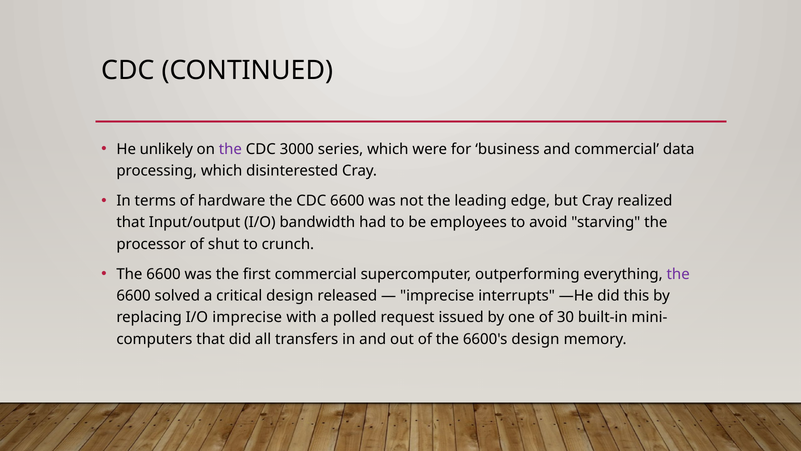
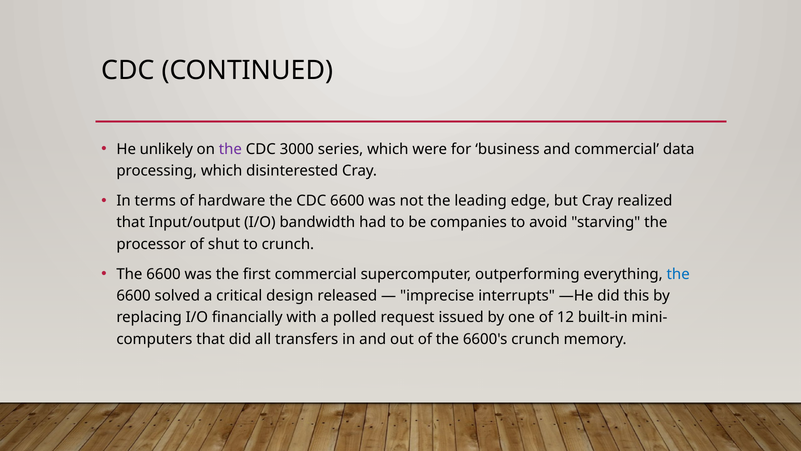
employees: employees -> companies
the at (678, 274) colour: purple -> blue
I/O imprecise: imprecise -> financially
30: 30 -> 12
6600's design: design -> crunch
